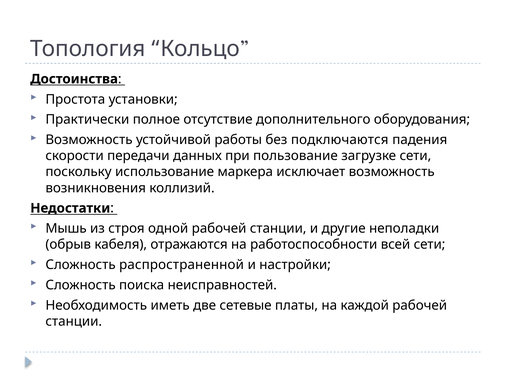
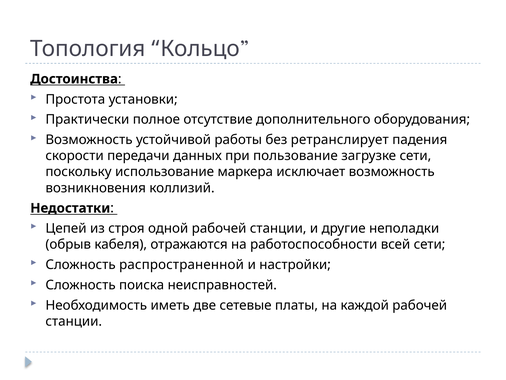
подключаются: подключаются -> ретранслирует
Мышь: Мышь -> Цепей
